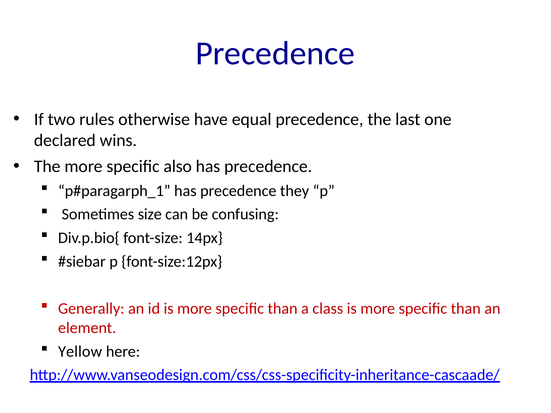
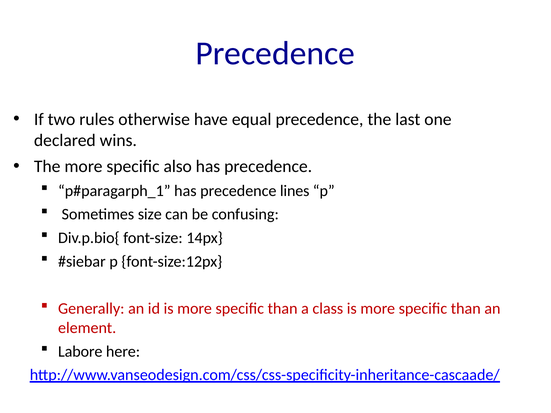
they: they -> lines
Yellow: Yellow -> Labore
